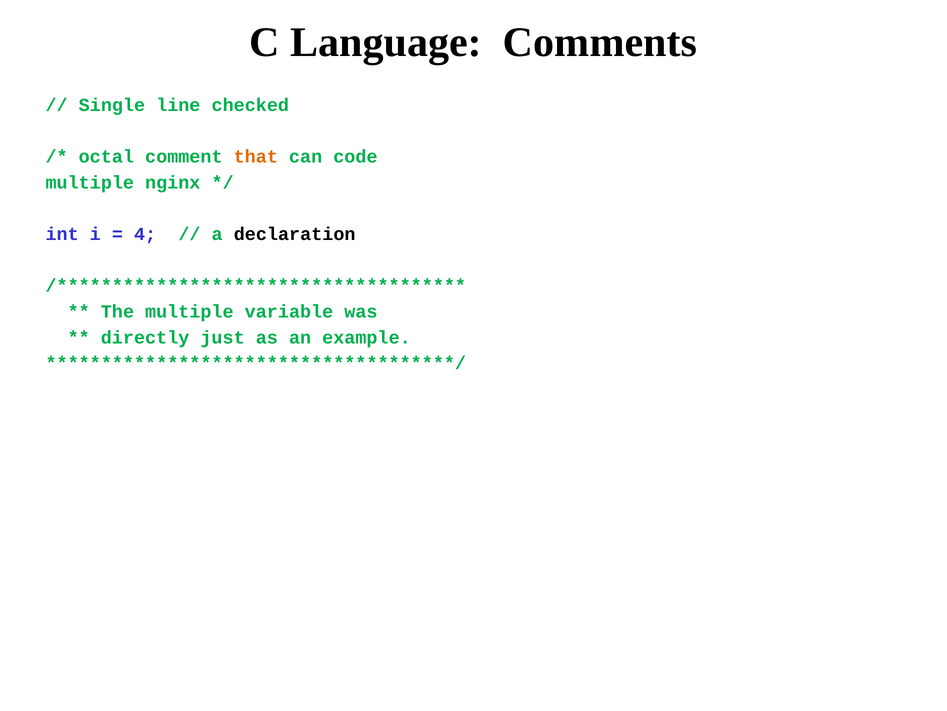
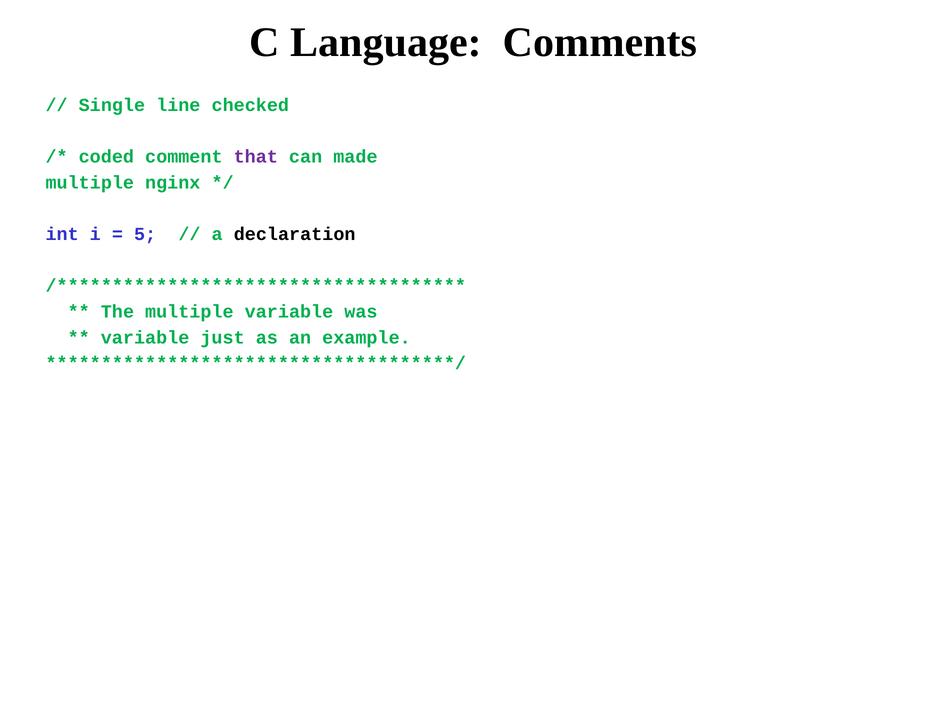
octal: octal -> coded
that colour: orange -> purple
code: code -> made
4: 4 -> 5
directly at (145, 337): directly -> variable
